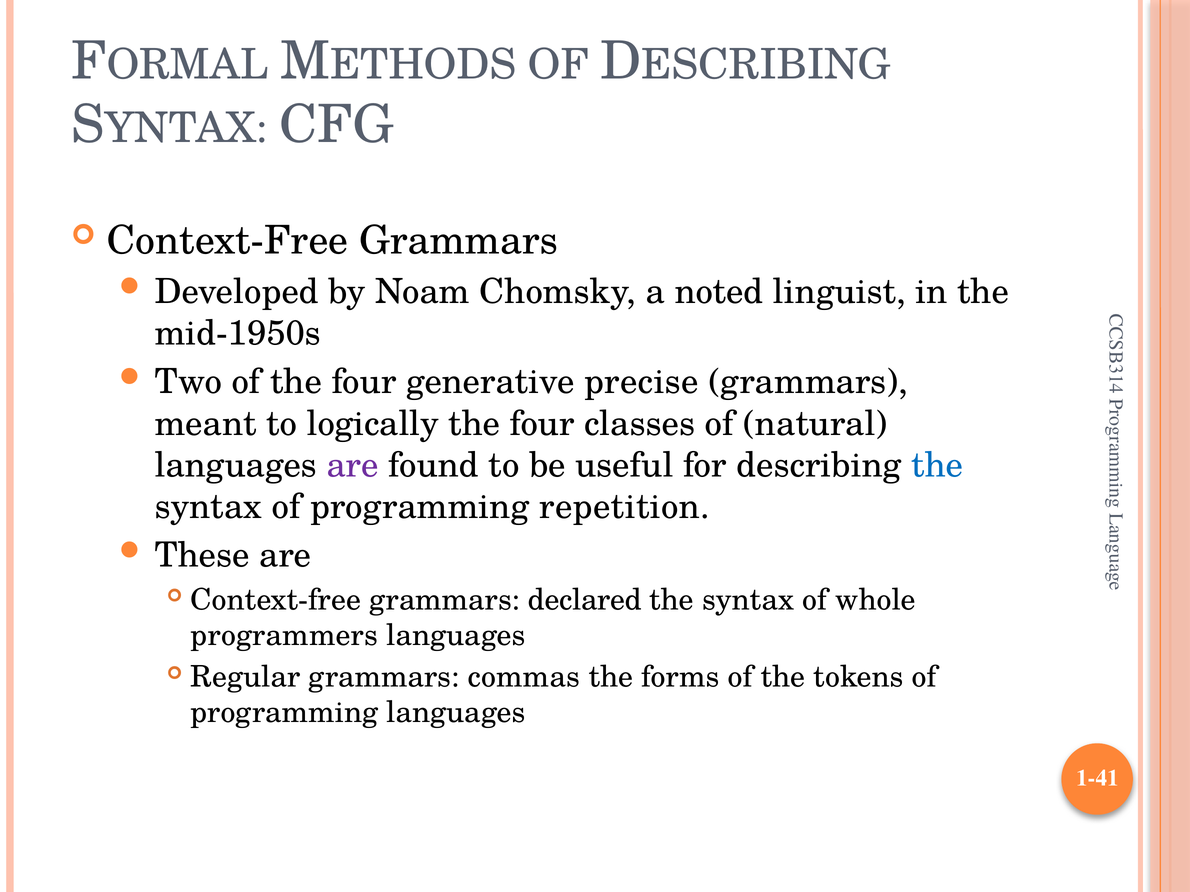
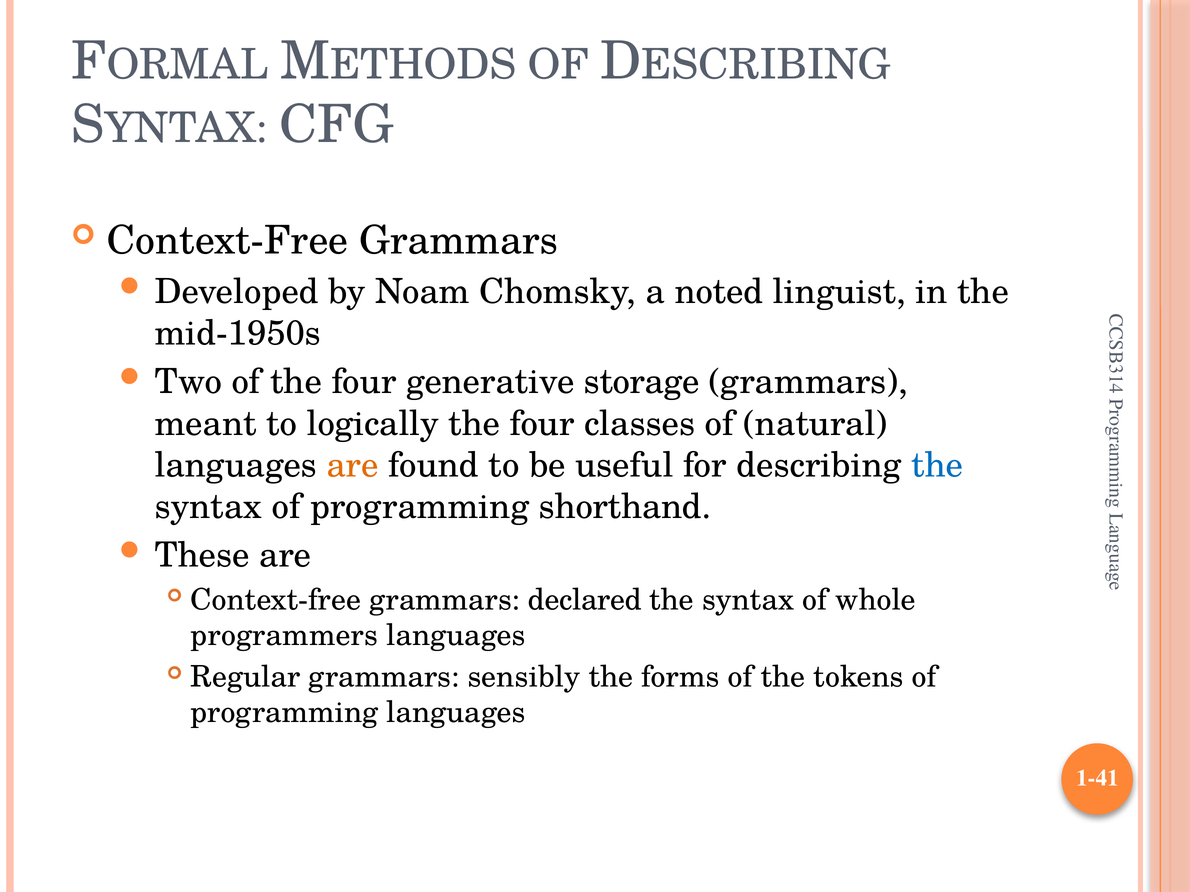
precise: precise -> storage
are at (353, 466) colour: purple -> orange
repetition: repetition -> shorthand
commas: commas -> sensibly
